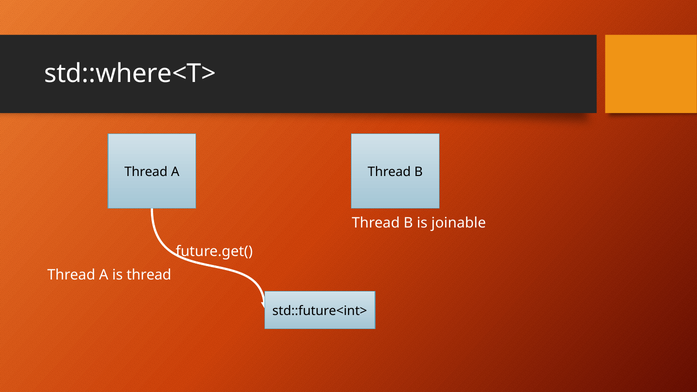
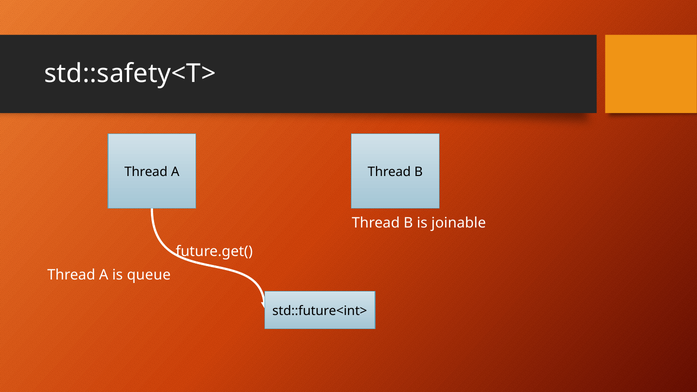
std::where<T>: std::where<T> -> std::safety<T>
is thread: thread -> queue
